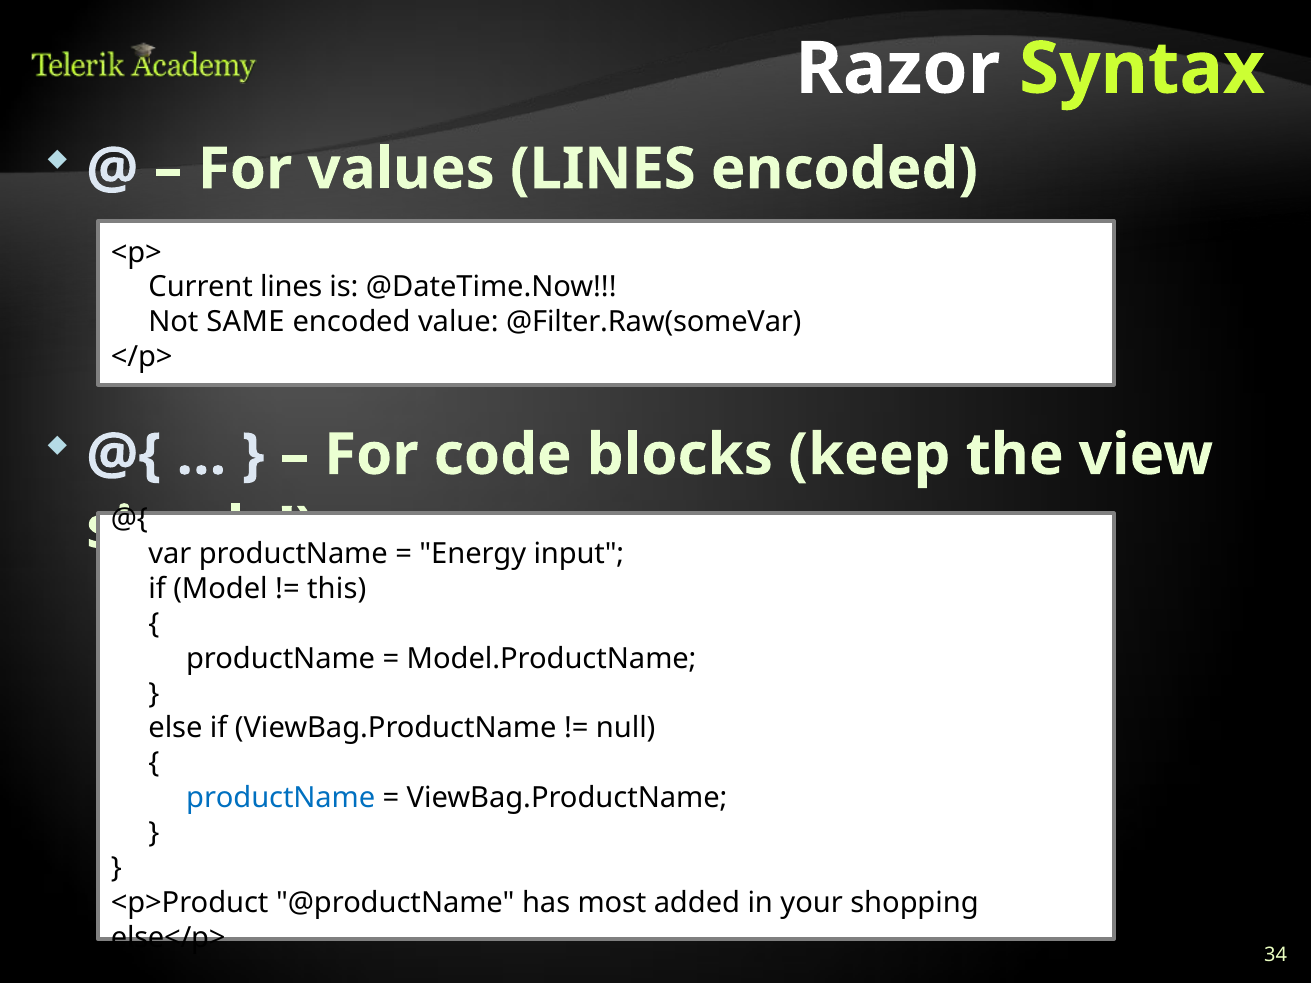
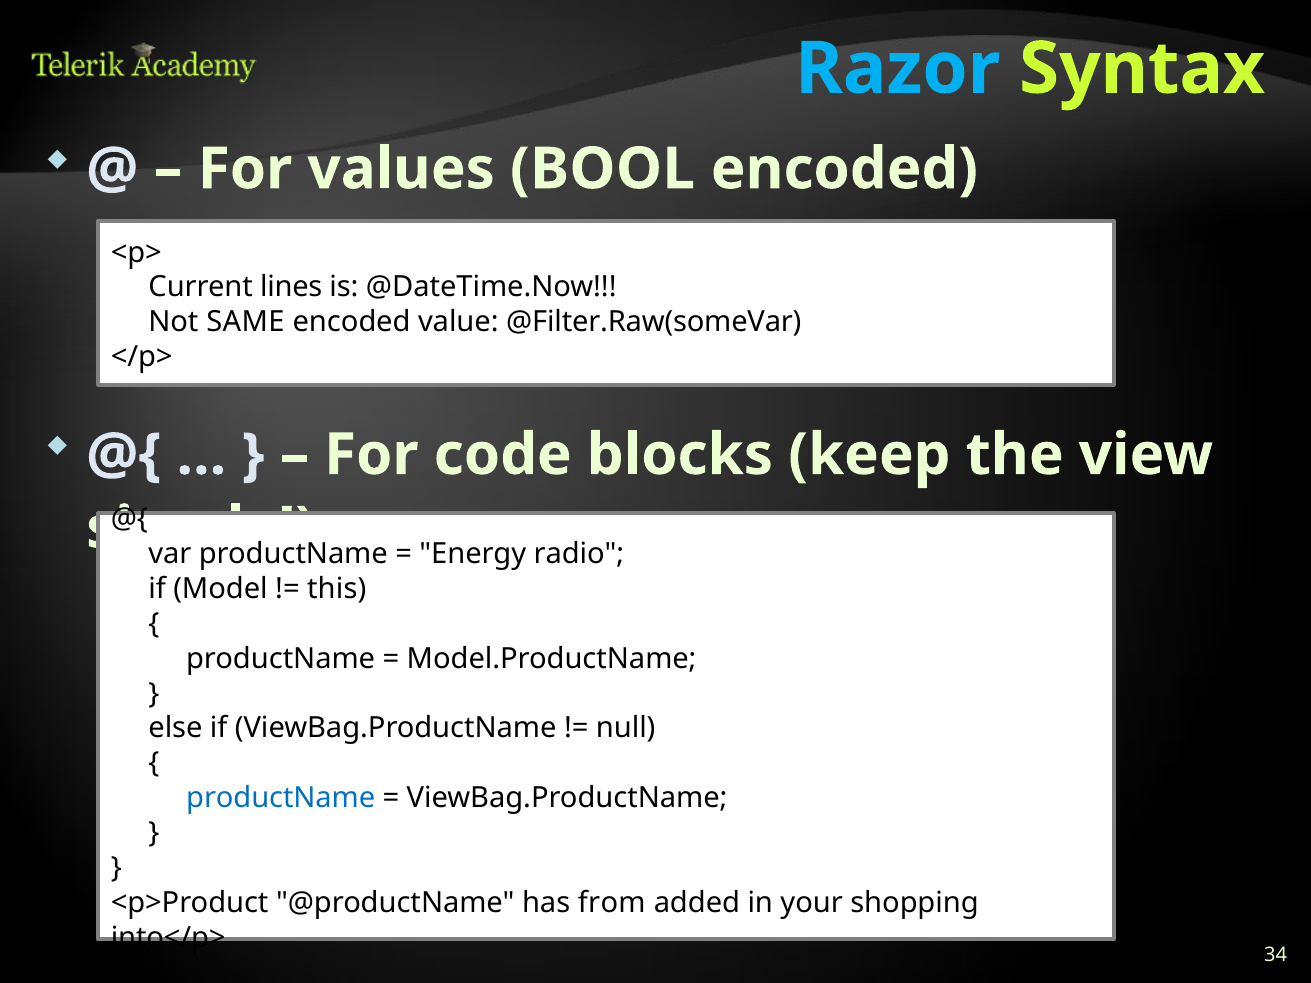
Razor colour: white -> light blue
values LINES: LINES -> BOOL
input: input -> radio
most: most -> from
else</p>: else</p> -> into</p>
